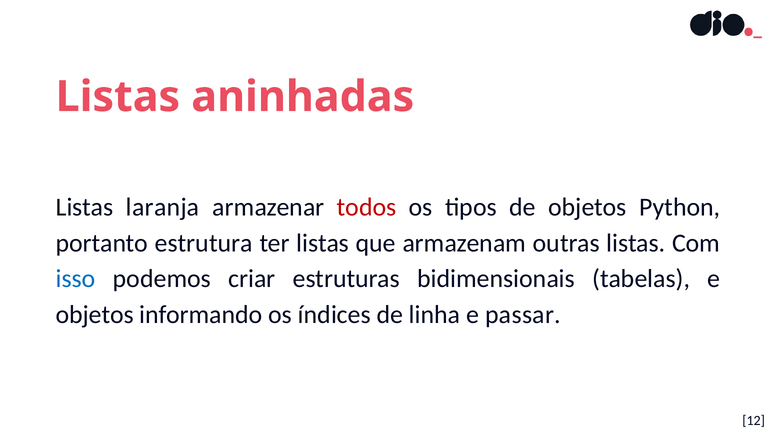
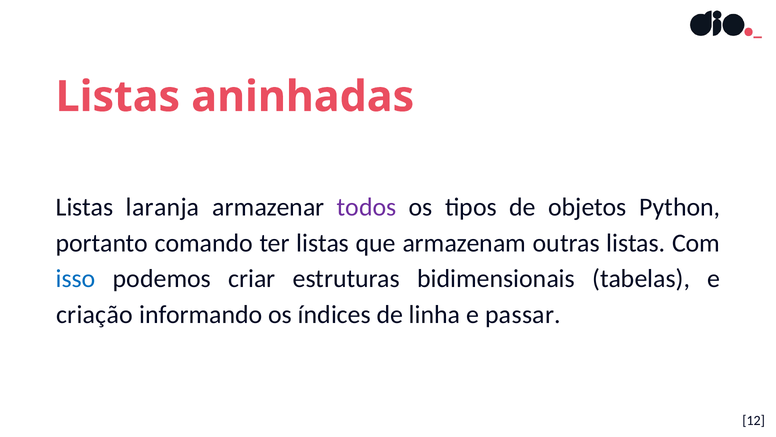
todos colour: red -> purple
estrutura: estrutura -> comando
objetos at (95, 314): objetos -> criação
